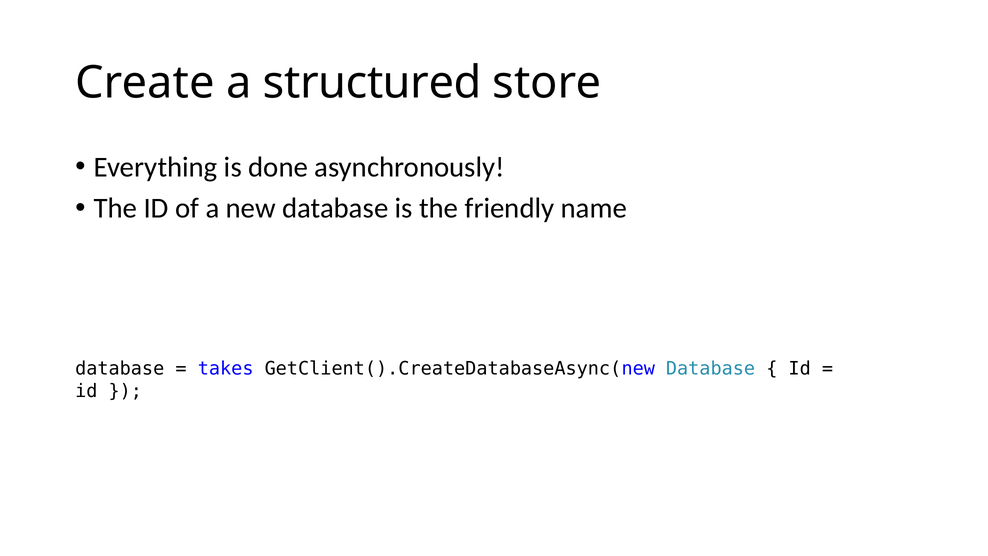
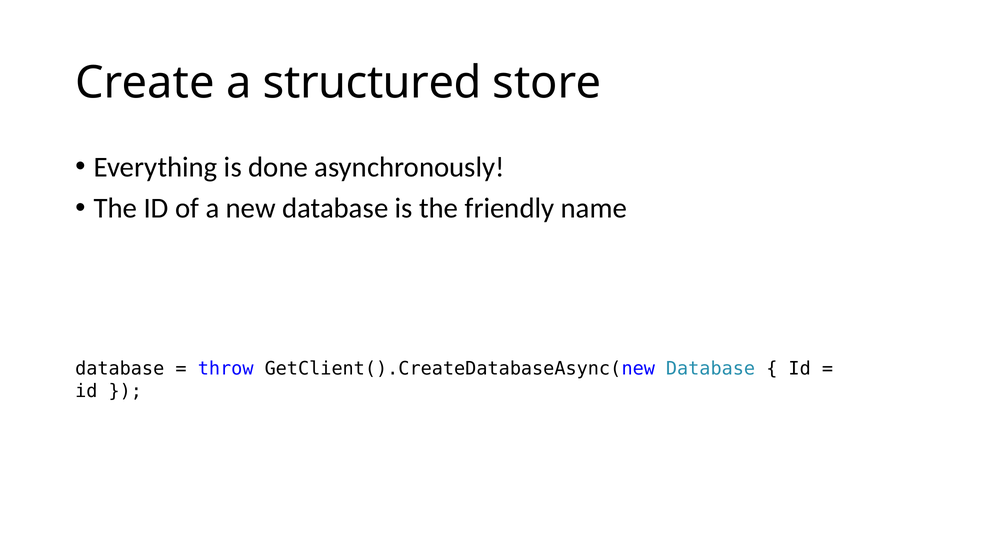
takes: takes -> throw
